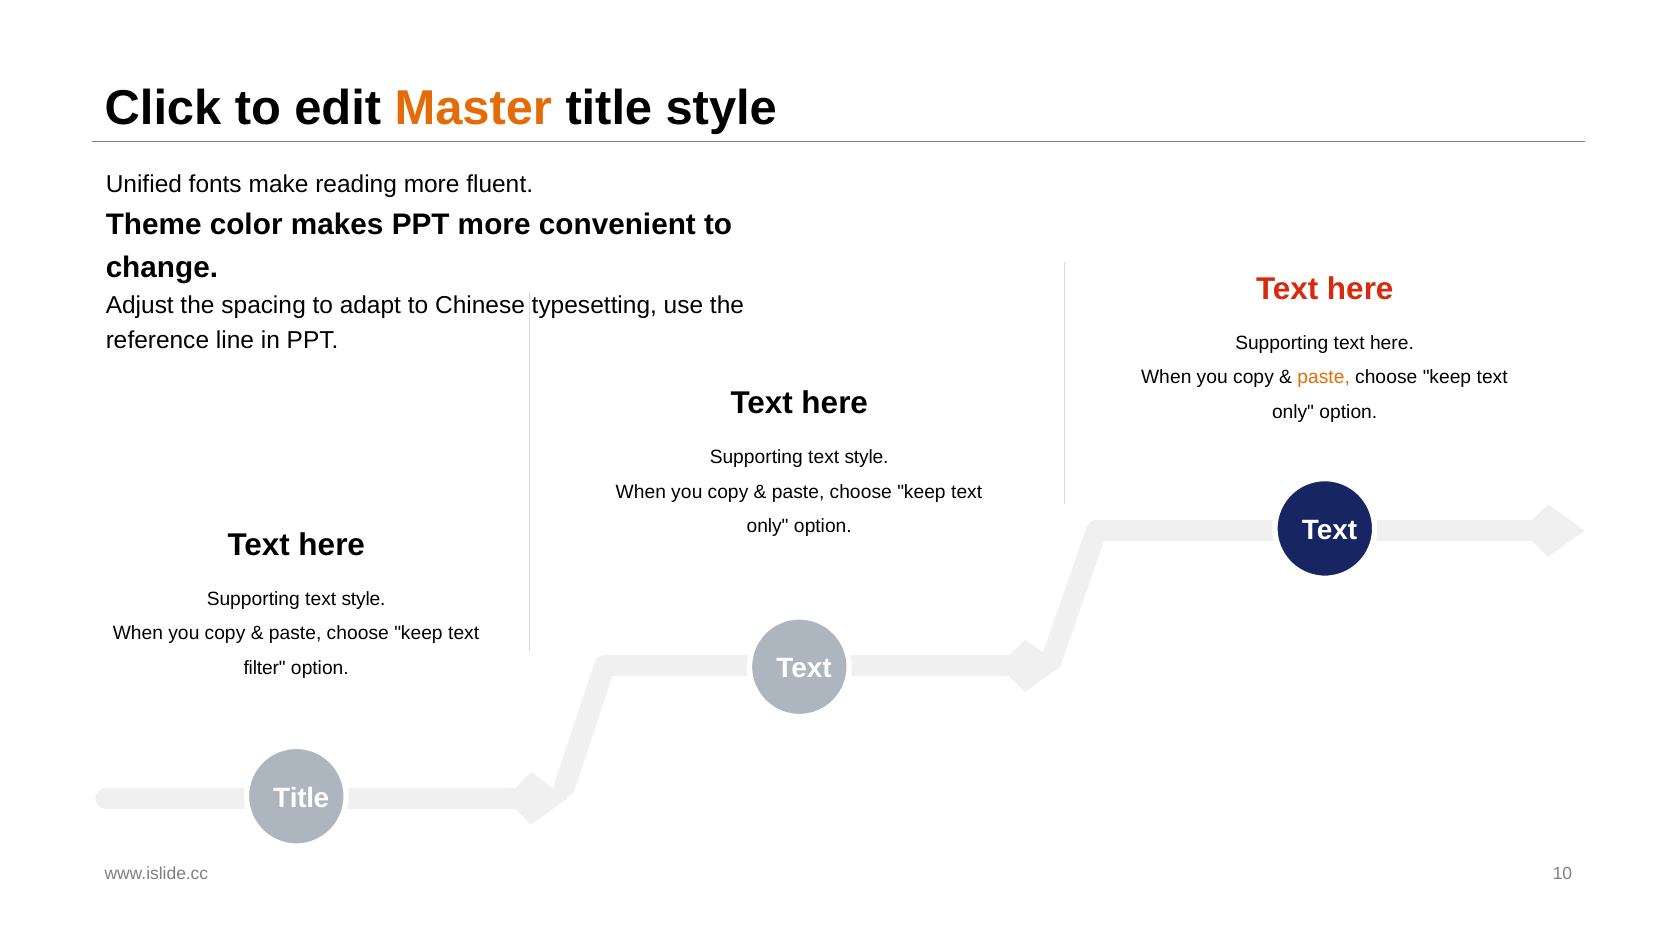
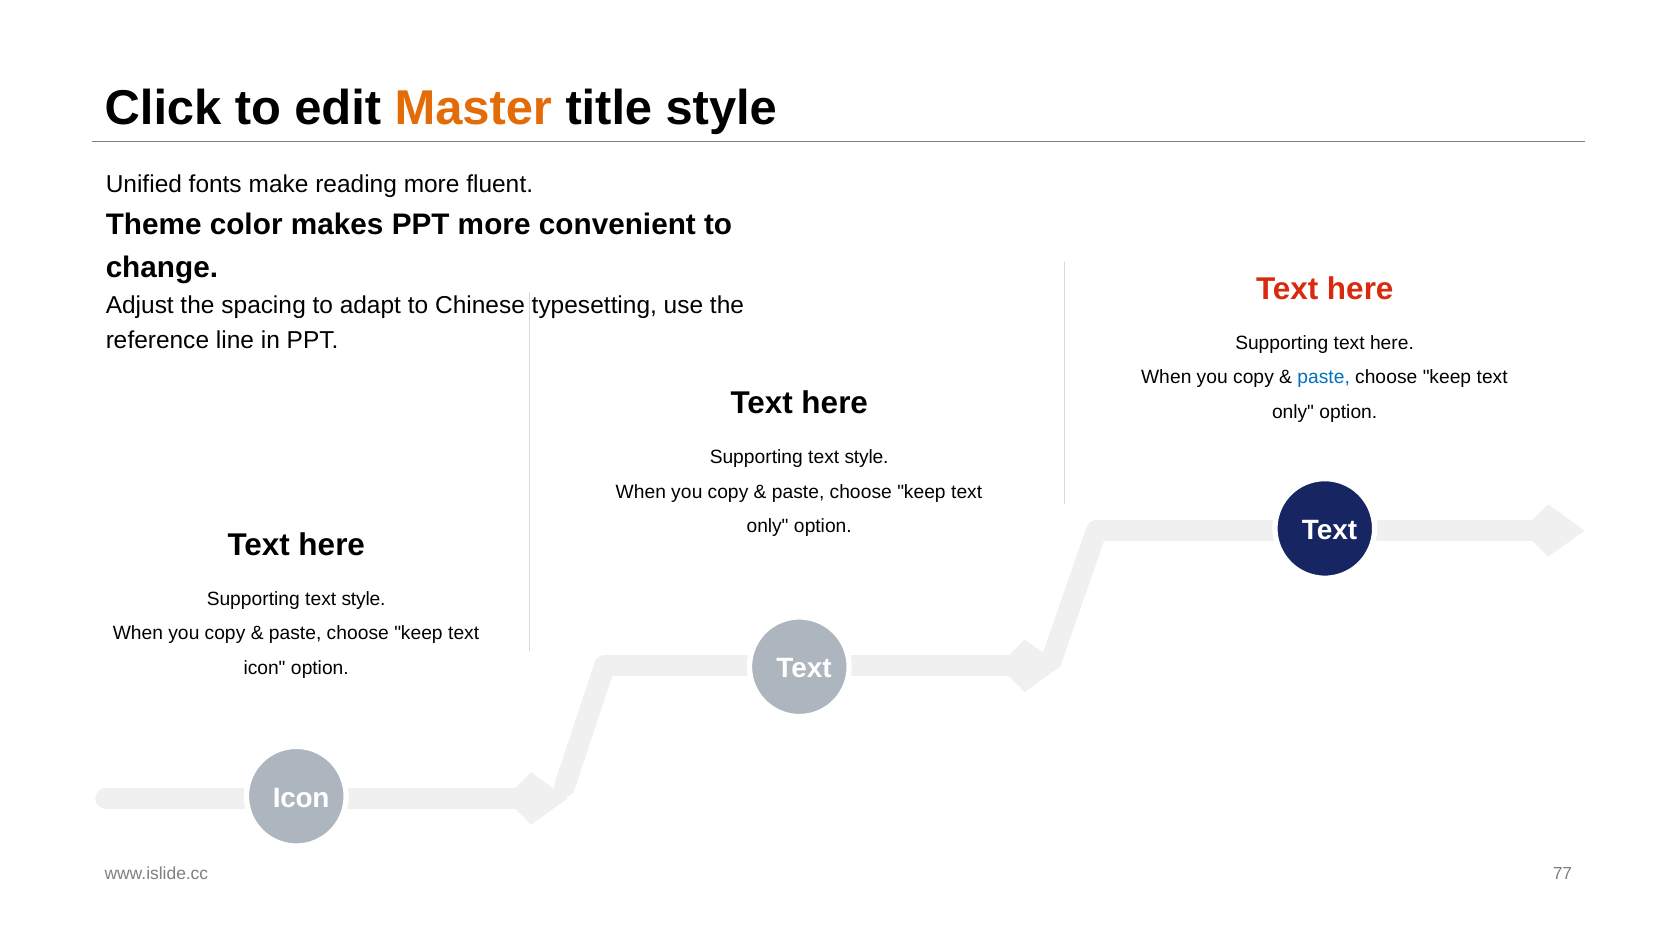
paste at (1324, 378) colour: orange -> blue
filter at (265, 668): filter -> icon
Title at (301, 798): Title -> Icon
10: 10 -> 77
